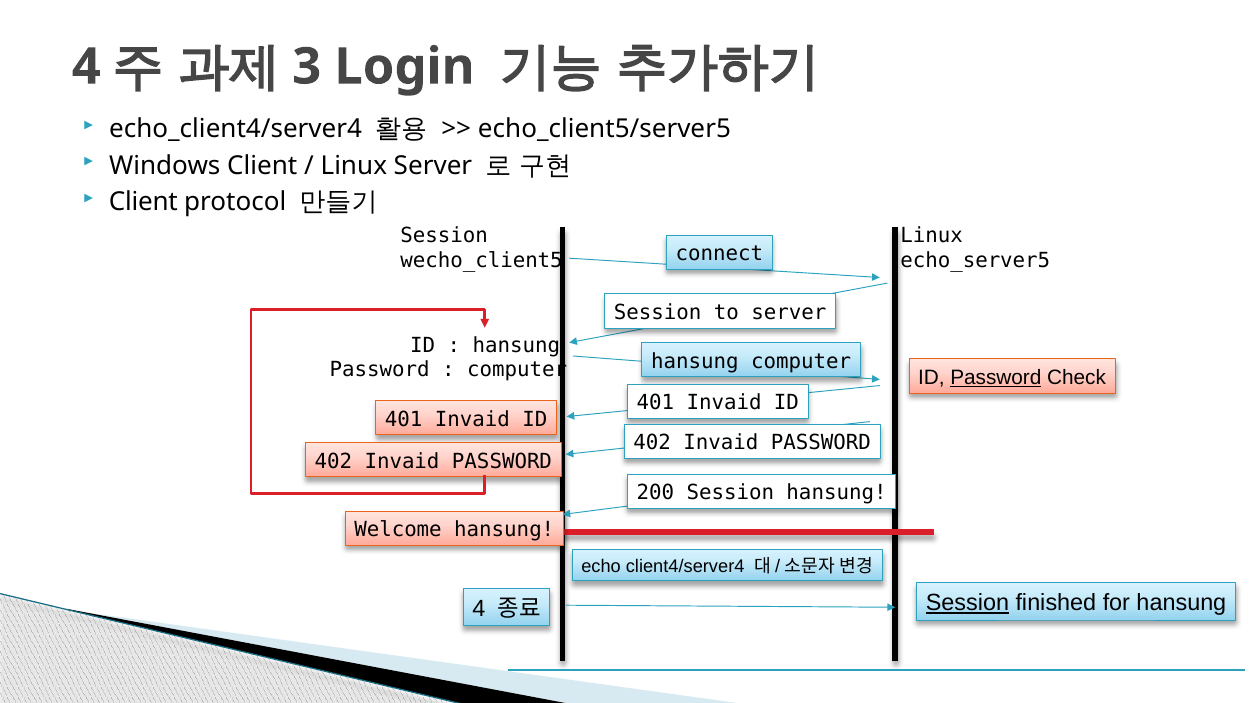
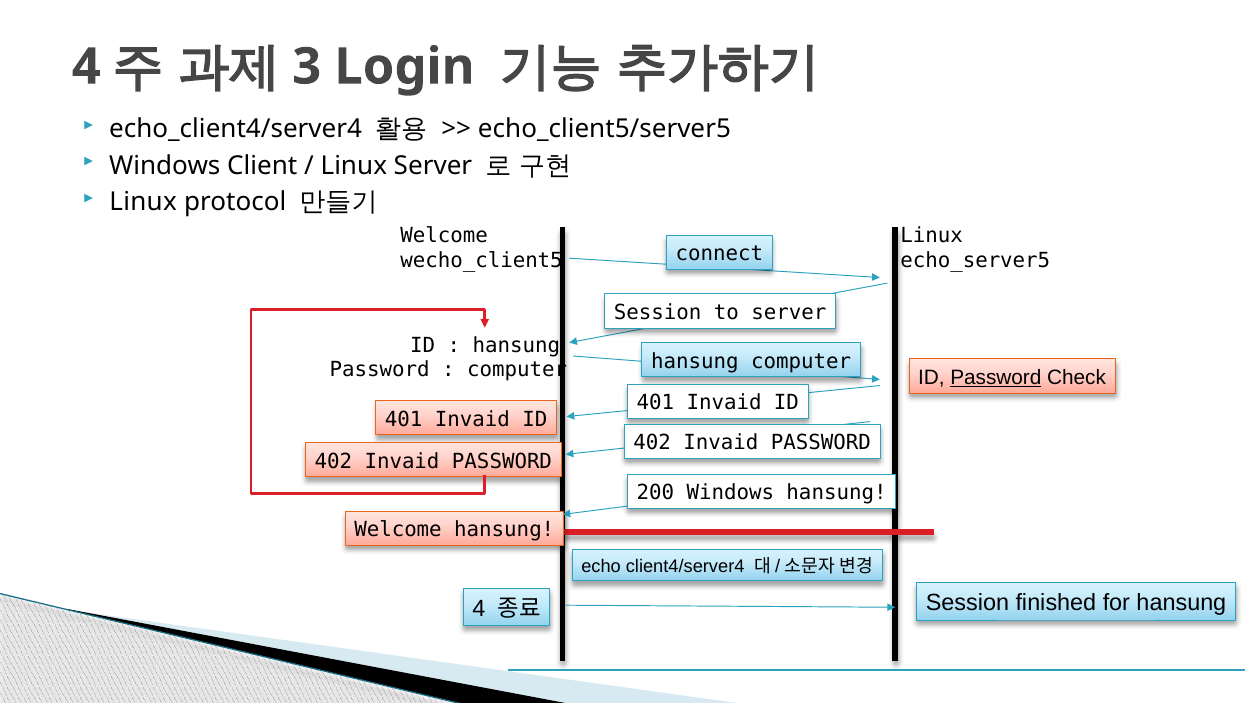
Client at (143, 202): Client -> Linux
Session at (444, 236): Session -> Welcome
200 Session: Session -> Windows
Session at (967, 603) underline: present -> none
